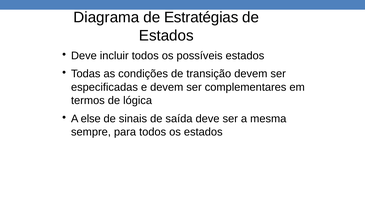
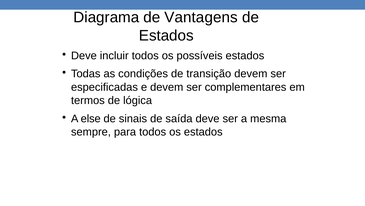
Estratégias: Estratégias -> Vantagens
